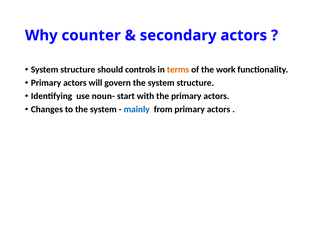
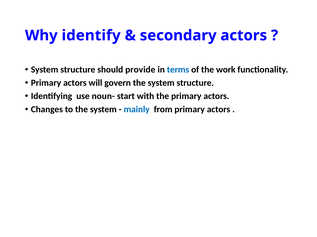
counter: counter -> identify
controls: controls -> provide
terms colour: orange -> blue
